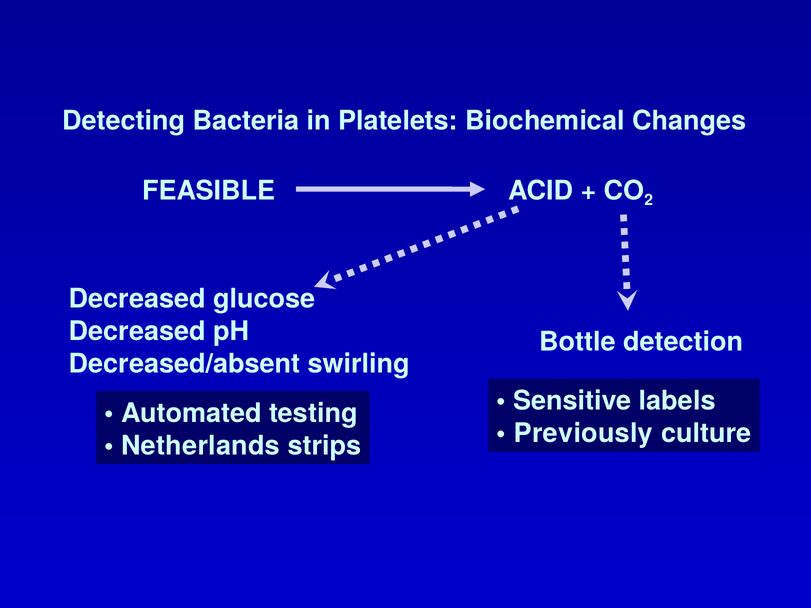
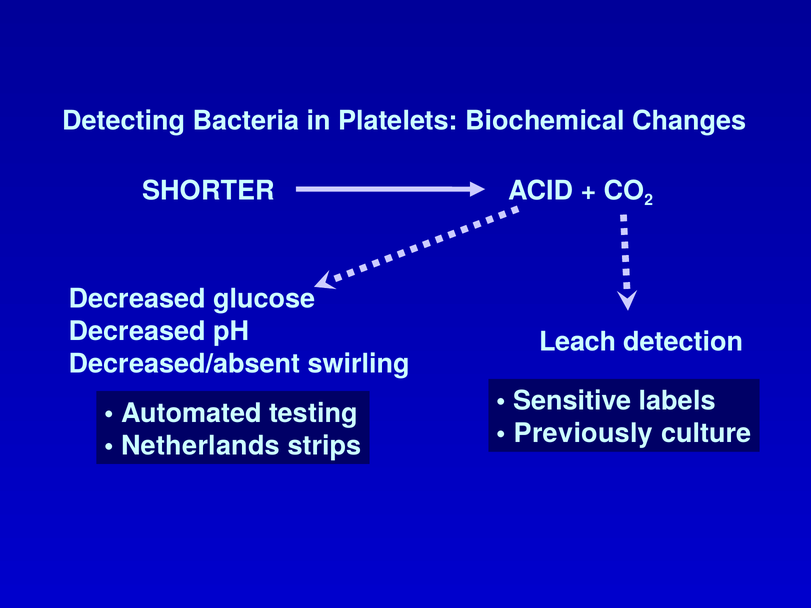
FEASIBLE: FEASIBLE -> SHORTER
Bottle: Bottle -> Leach
